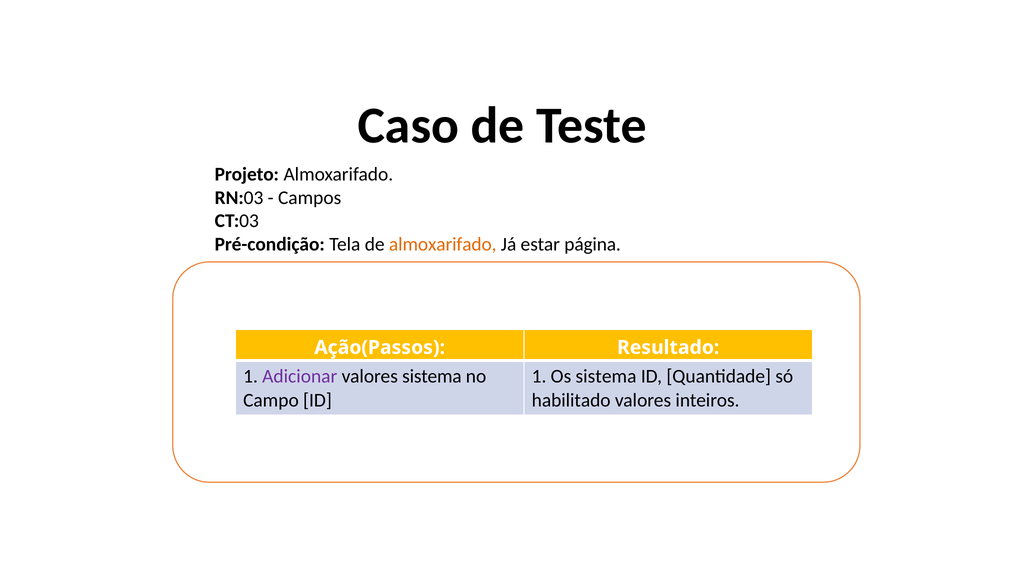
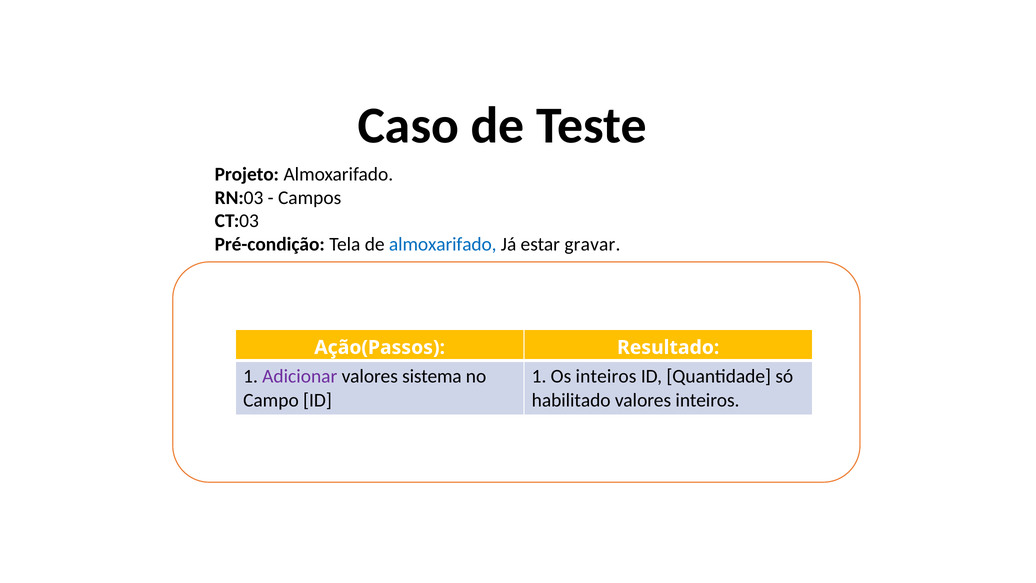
almoxarifado at (443, 244) colour: orange -> blue
página: página -> gravar
Os sistema: sistema -> inteiros
